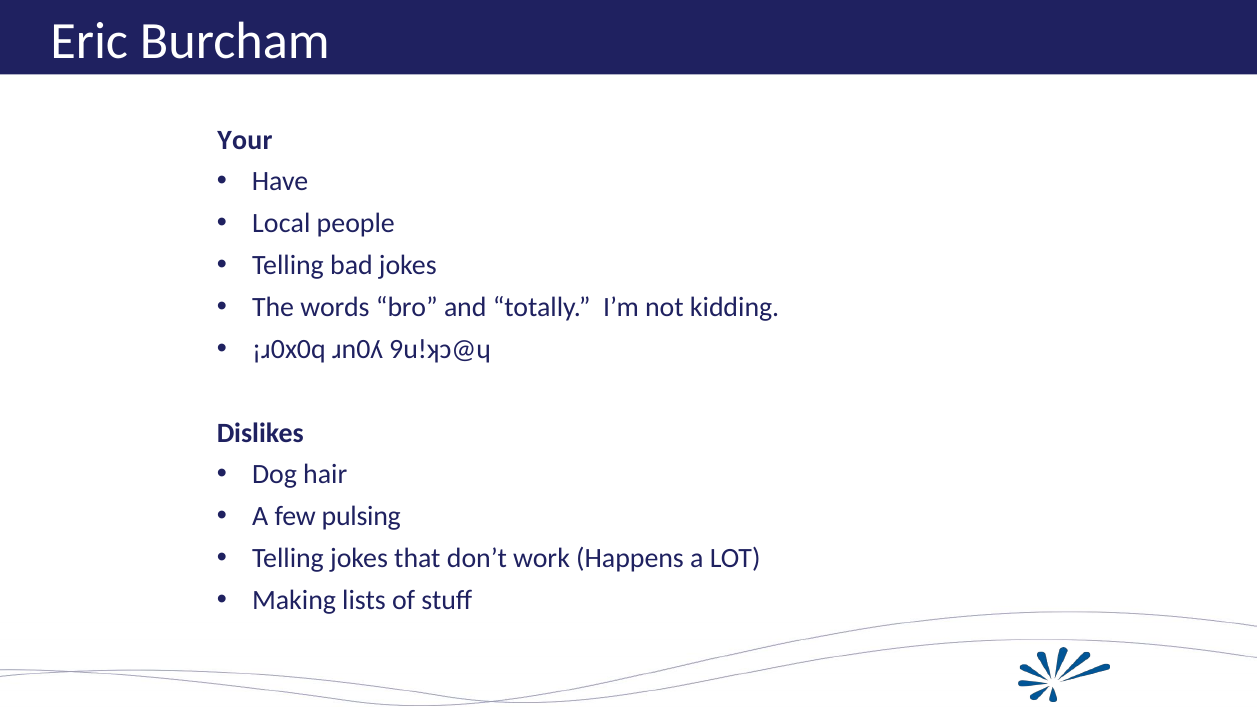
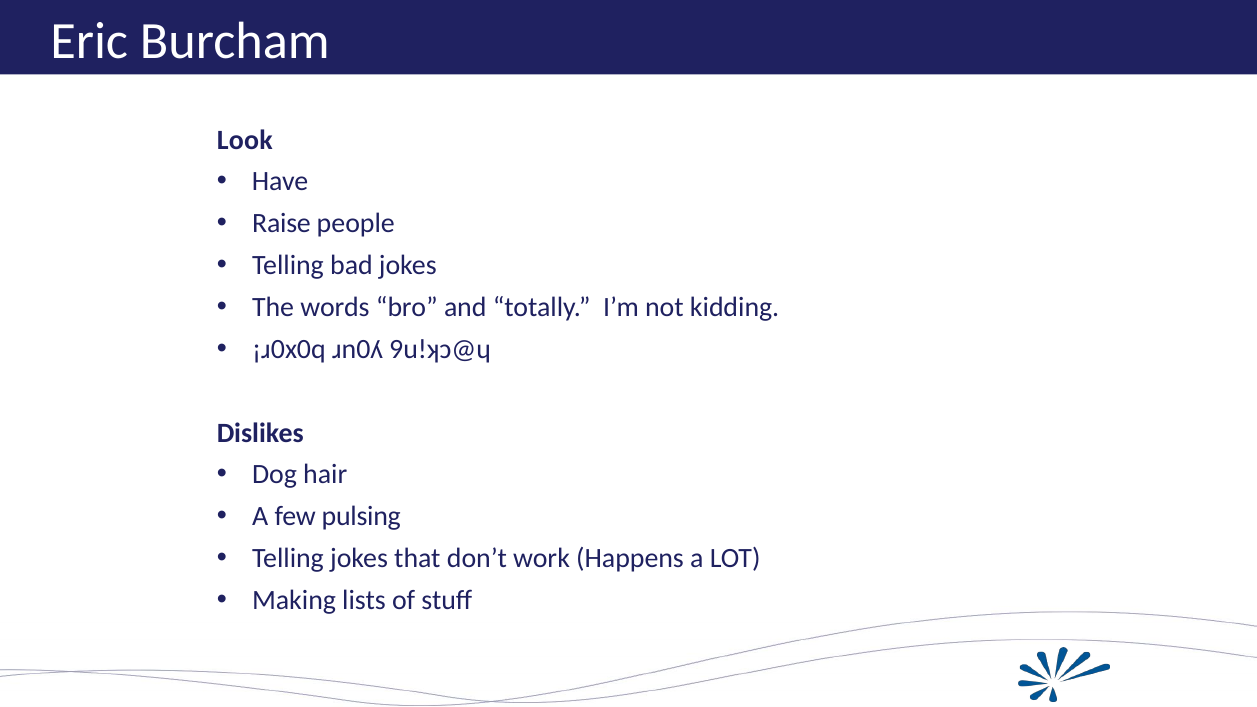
Your: Your -> Look
Local: Local -> Raise
